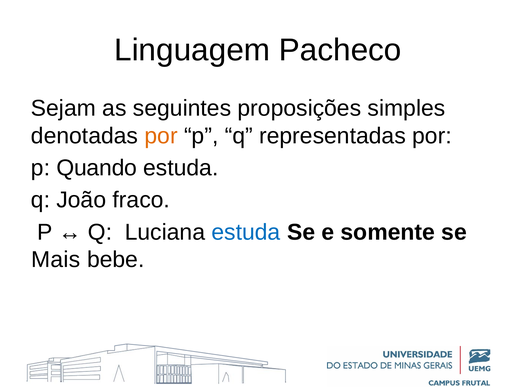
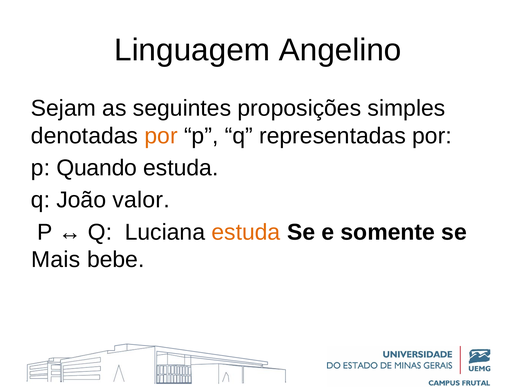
Pacheco: Pacheco -> Angelino
fraco: fraco -> valor
estuda at (246, 232) colour: blue -> orange
